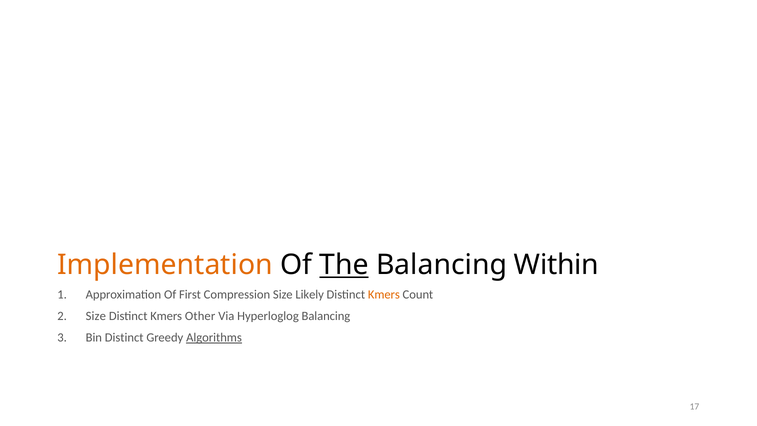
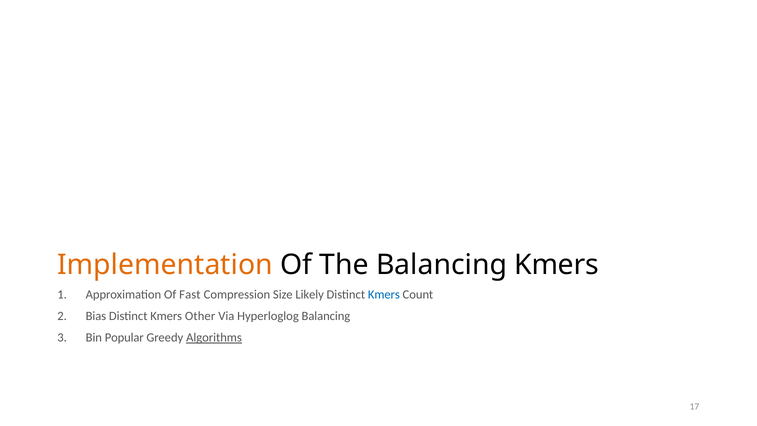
The underline: present -> none
Balancing Within: Within -> Kmers
First: First -> Fast
Kmers at (384, 295) colour: orange -> blue
Size at (96, 316): Size -> Bias
Bin Distinct: Distinct -> Popular
